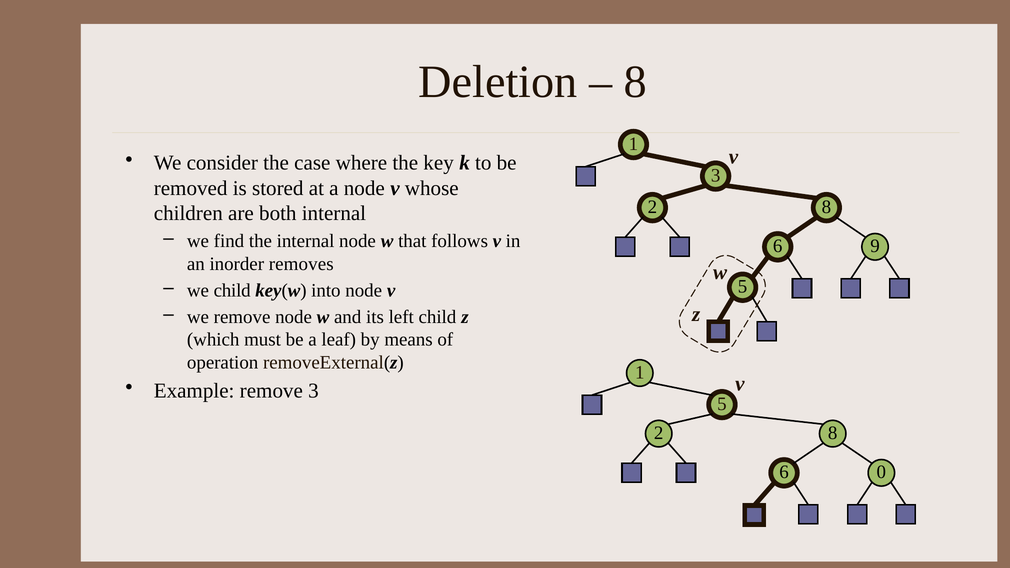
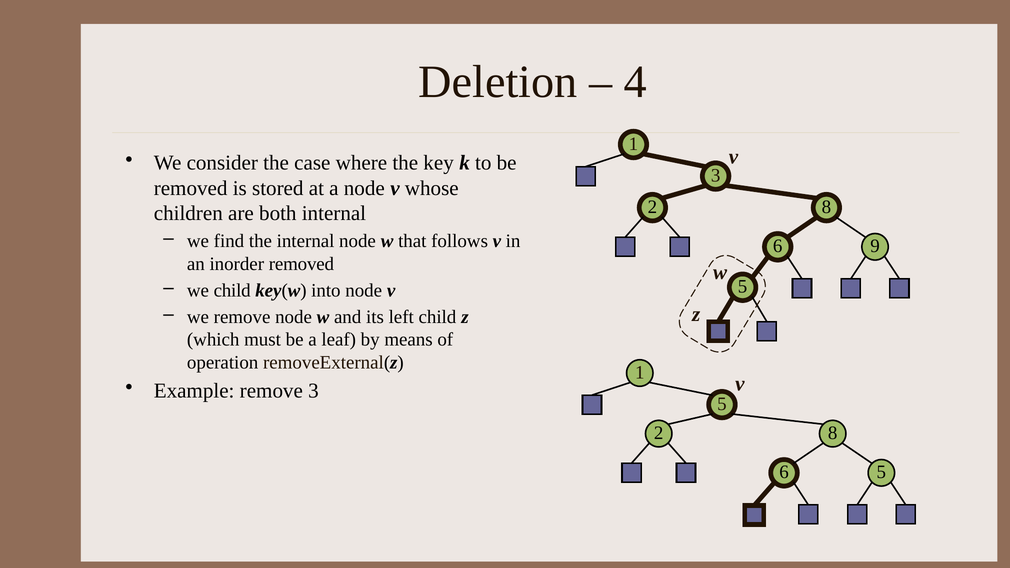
8 at (635, 82): 8 -> 4
inorder removes: removes -> removed
6 0: 0 -> 5
